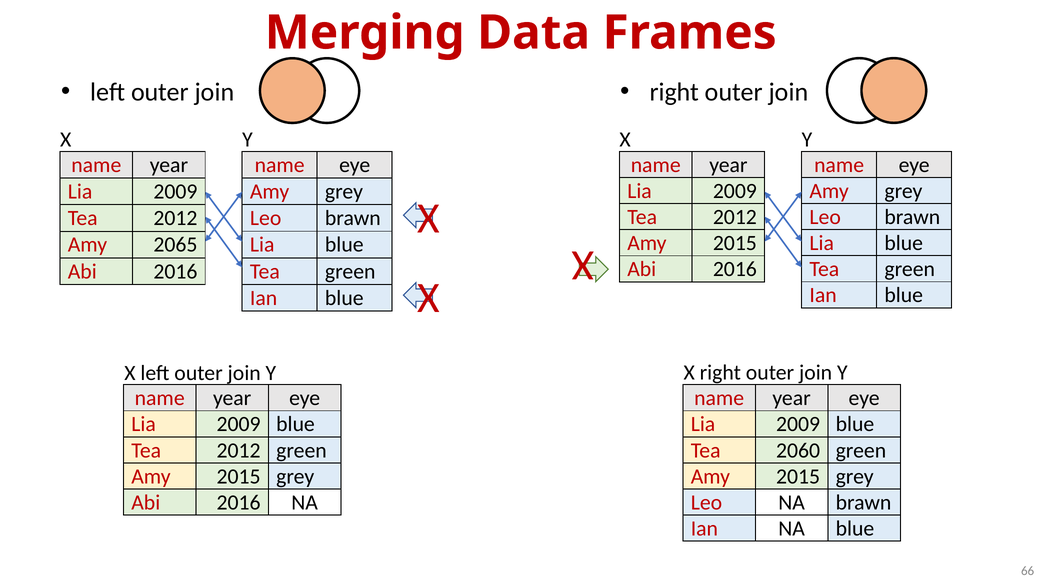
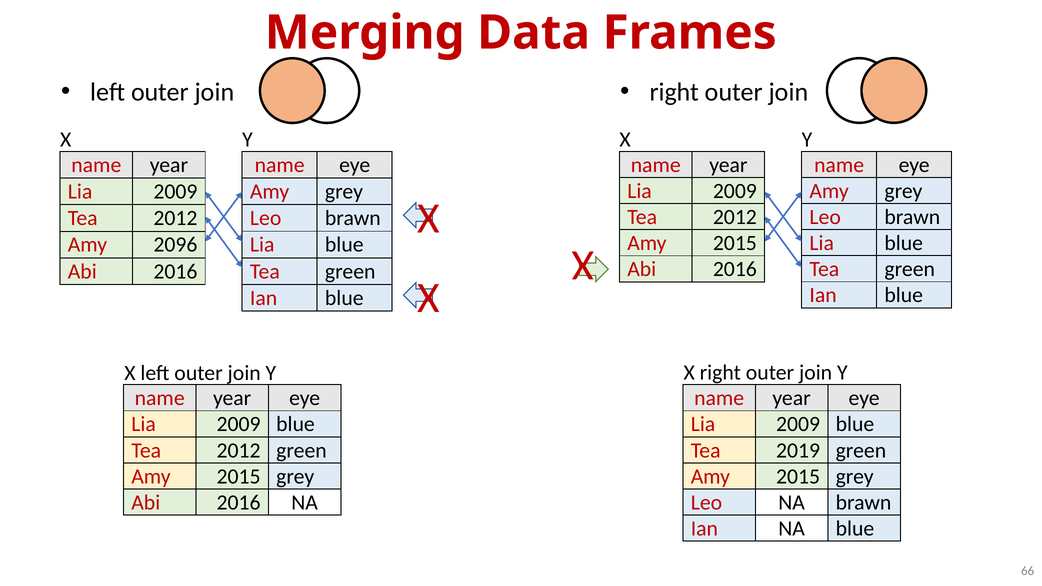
2065: 2065 -> 2096
2060: 2060 -> 2019
